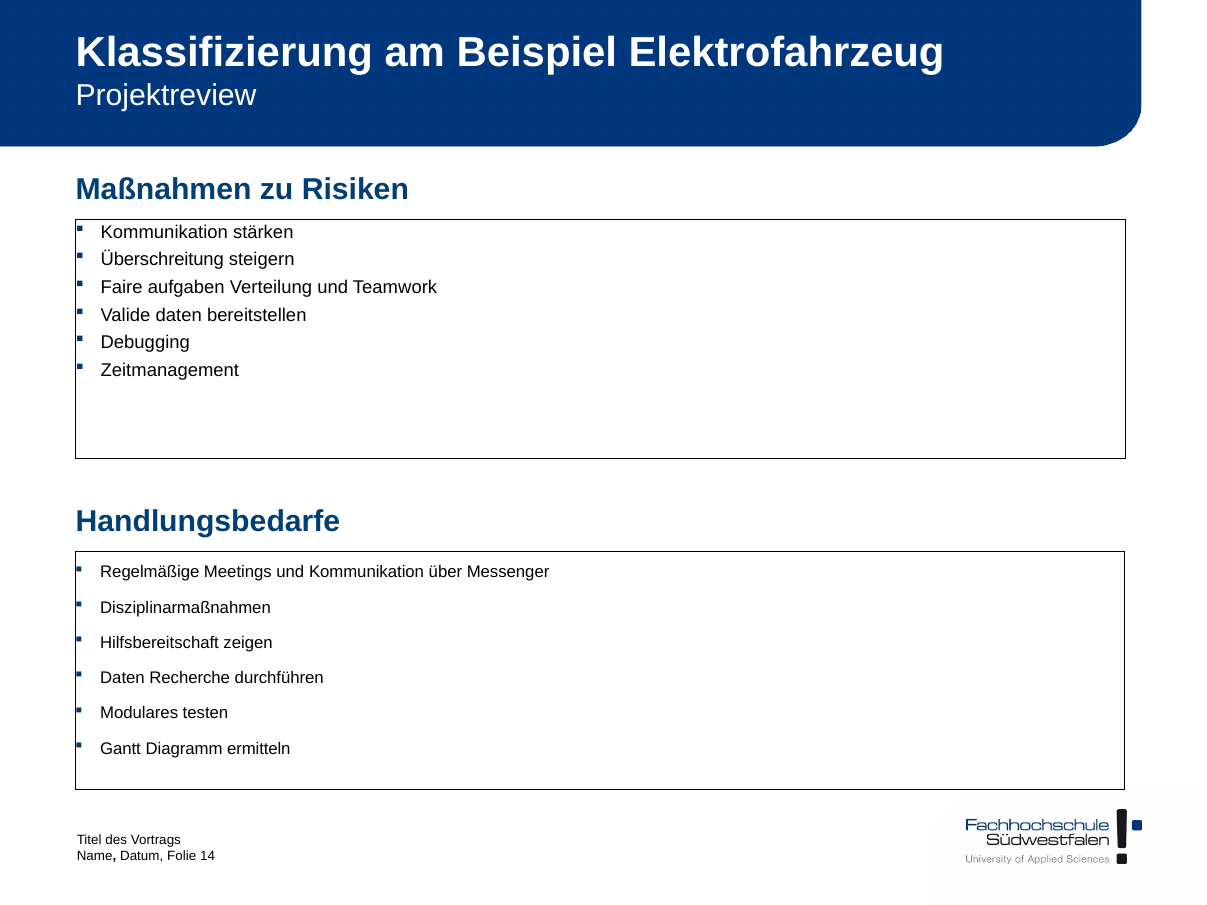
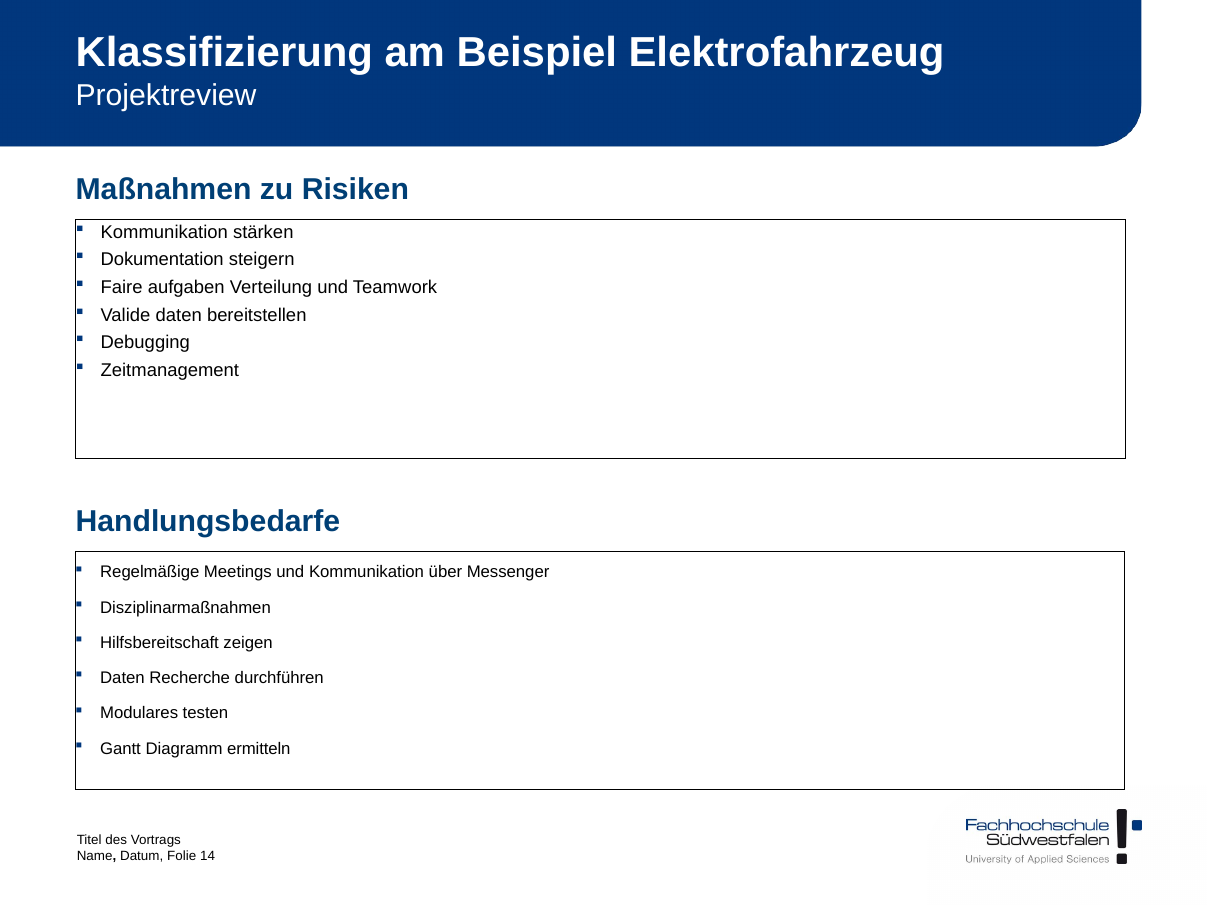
Überschreitung: Überschreitung -> Dokumentation
